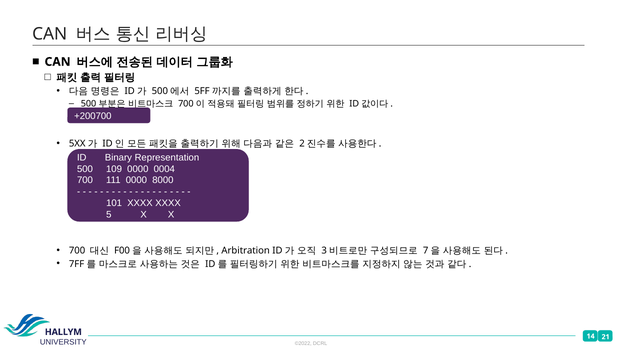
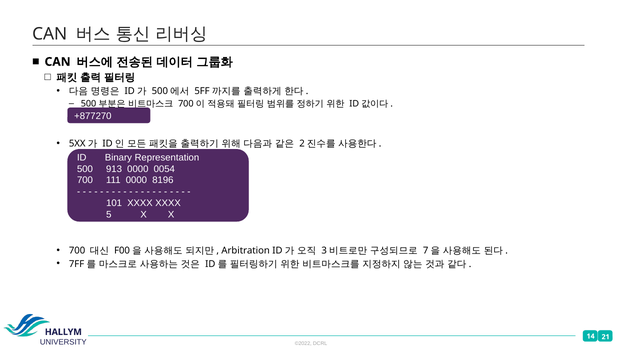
+200700: +200700 -> +877270
109: 109 -> 913
0004: 0004 -> 0054
8000: 8000 -> 8196
